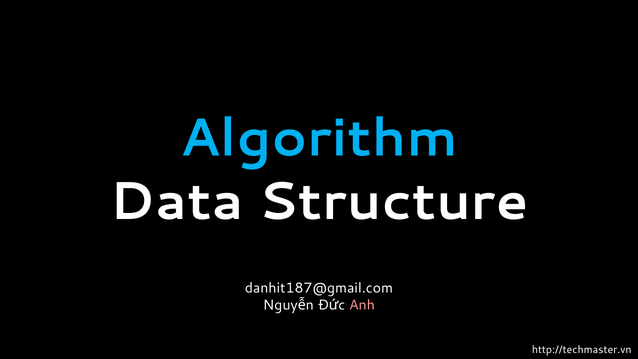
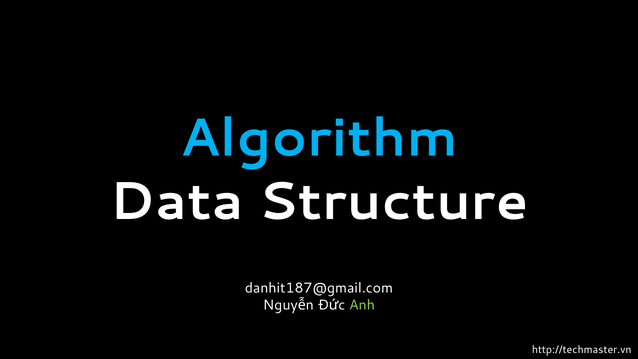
Anh colour: pink -> light green
